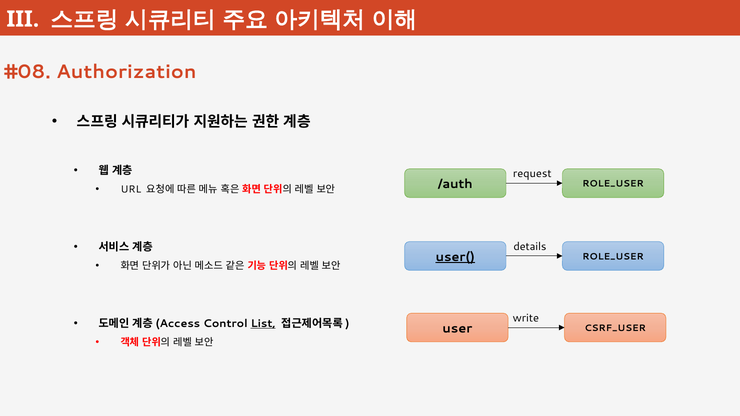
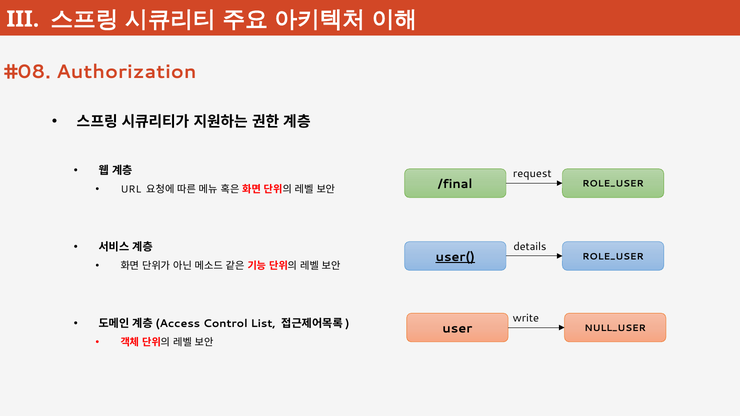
/auth: /auth -> /final
List underline: present -> none
CSRF_USER: CSRF_USER -> NULL_USER
